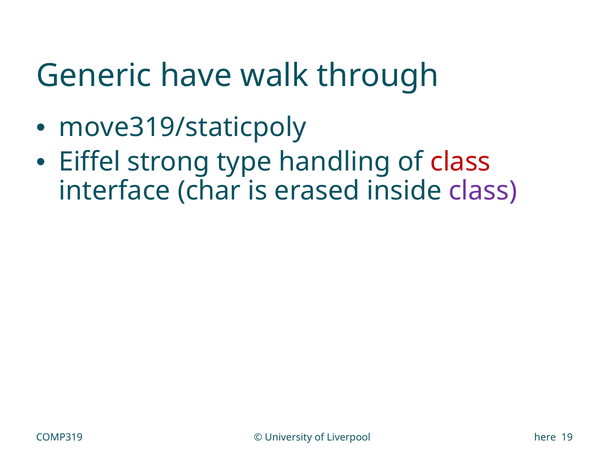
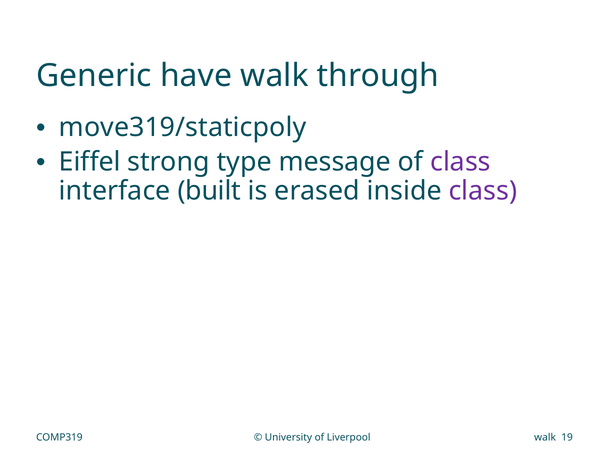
handling: handling -> message
class at (460, 162) colour: red -> purple
char: char -> built
COMP319 here: here -> walk
